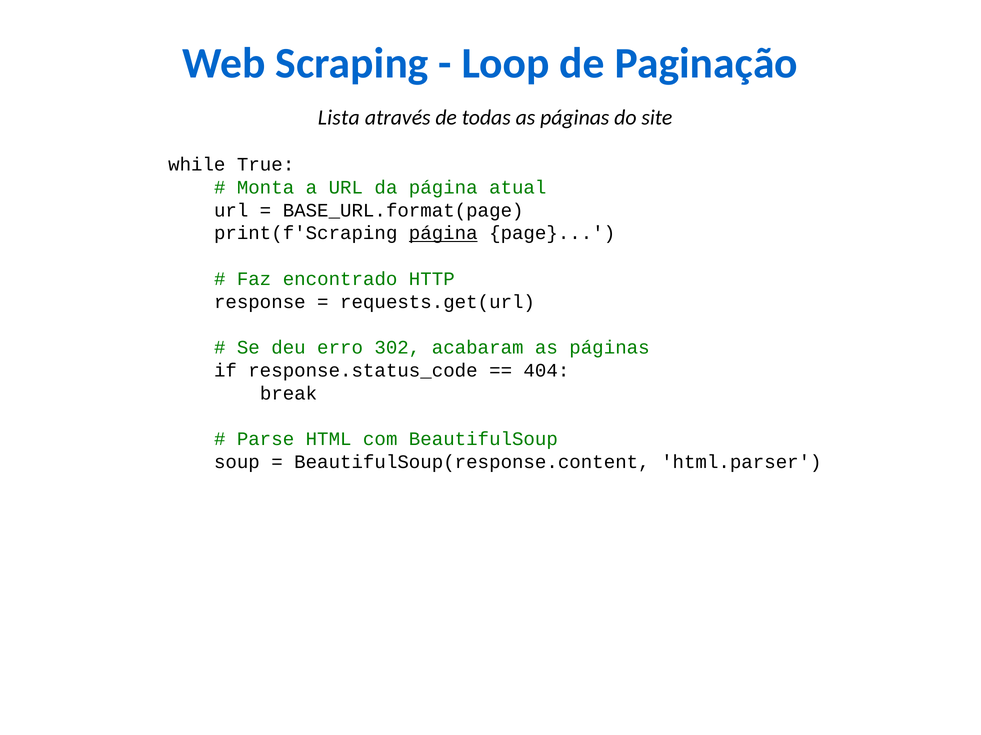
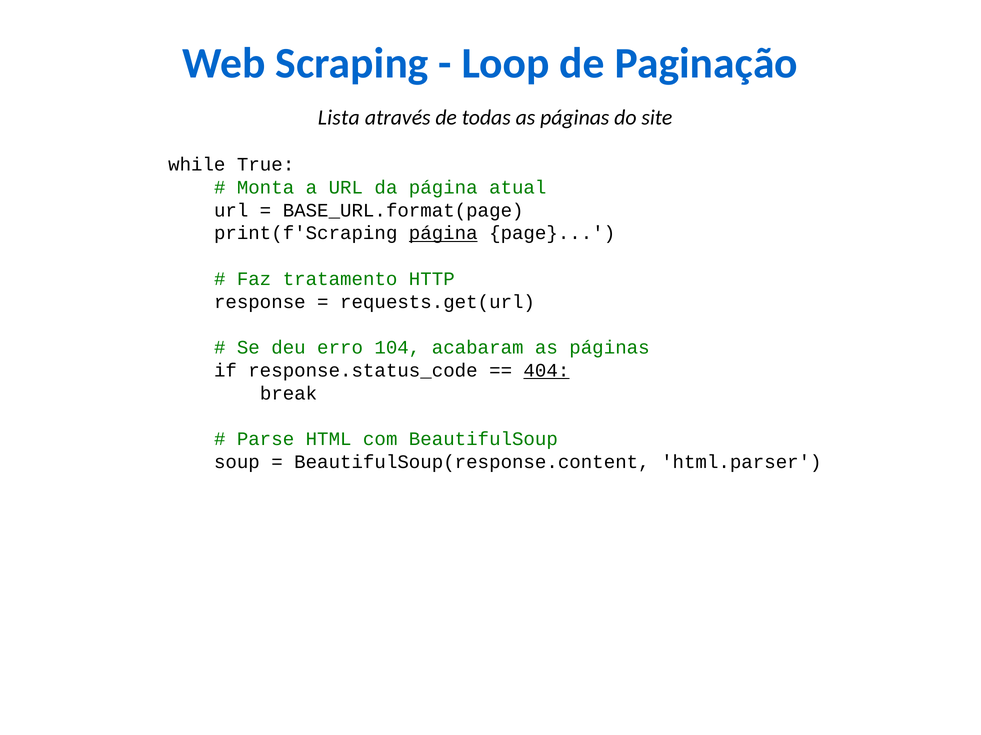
encontrado: encontrado -> tratamento
302: 302 -> 104
404 underline: none -> present
